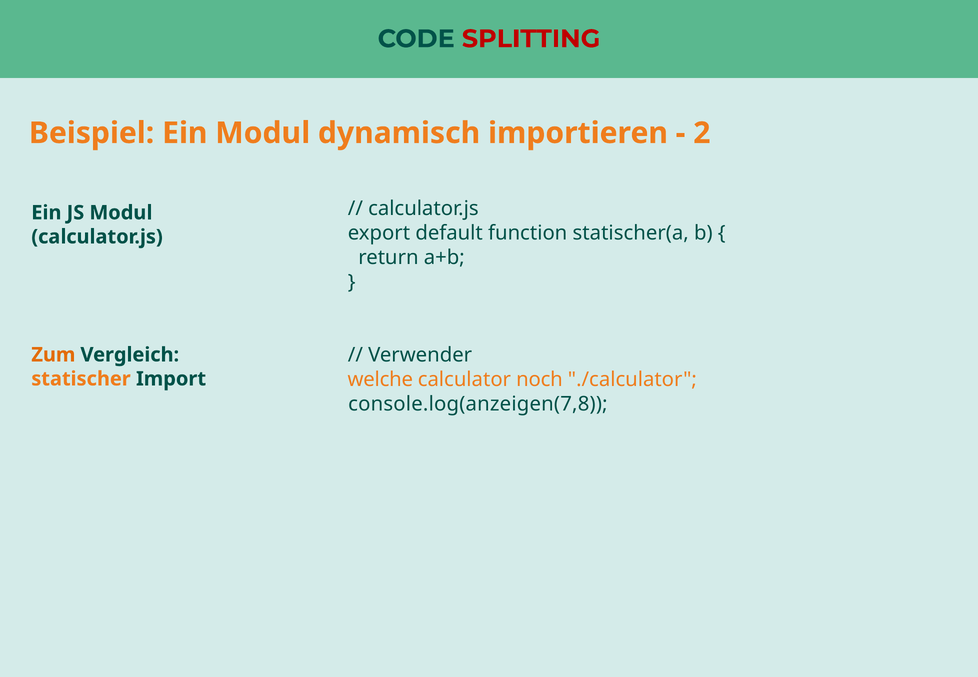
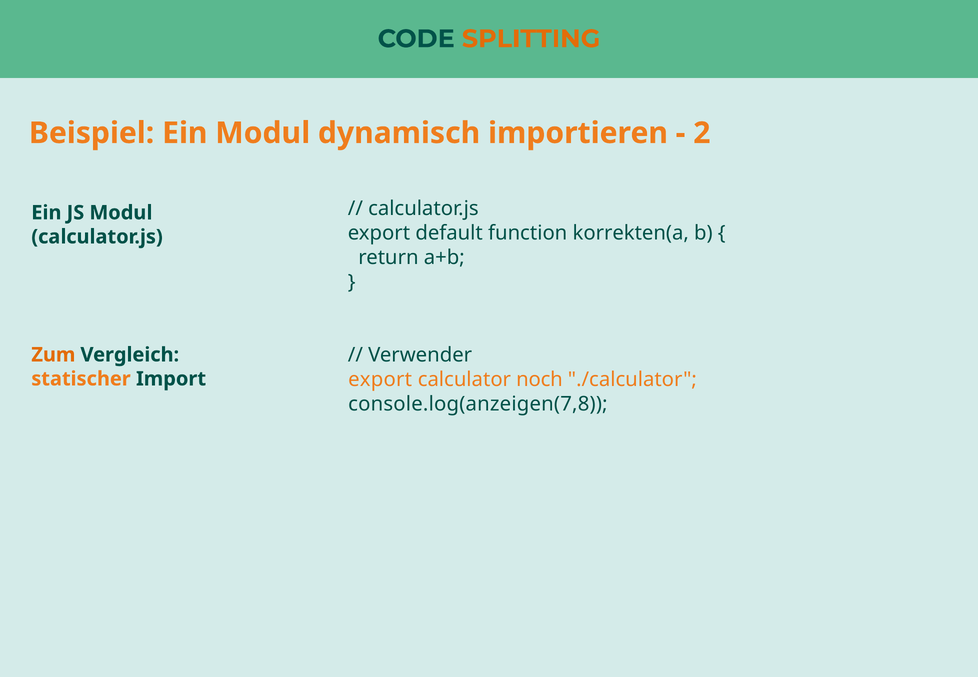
SPLITTING colour: red -> orange
statischer(a: statischer(a -> korrekten(a
welche at (380, 380): welche -> export
